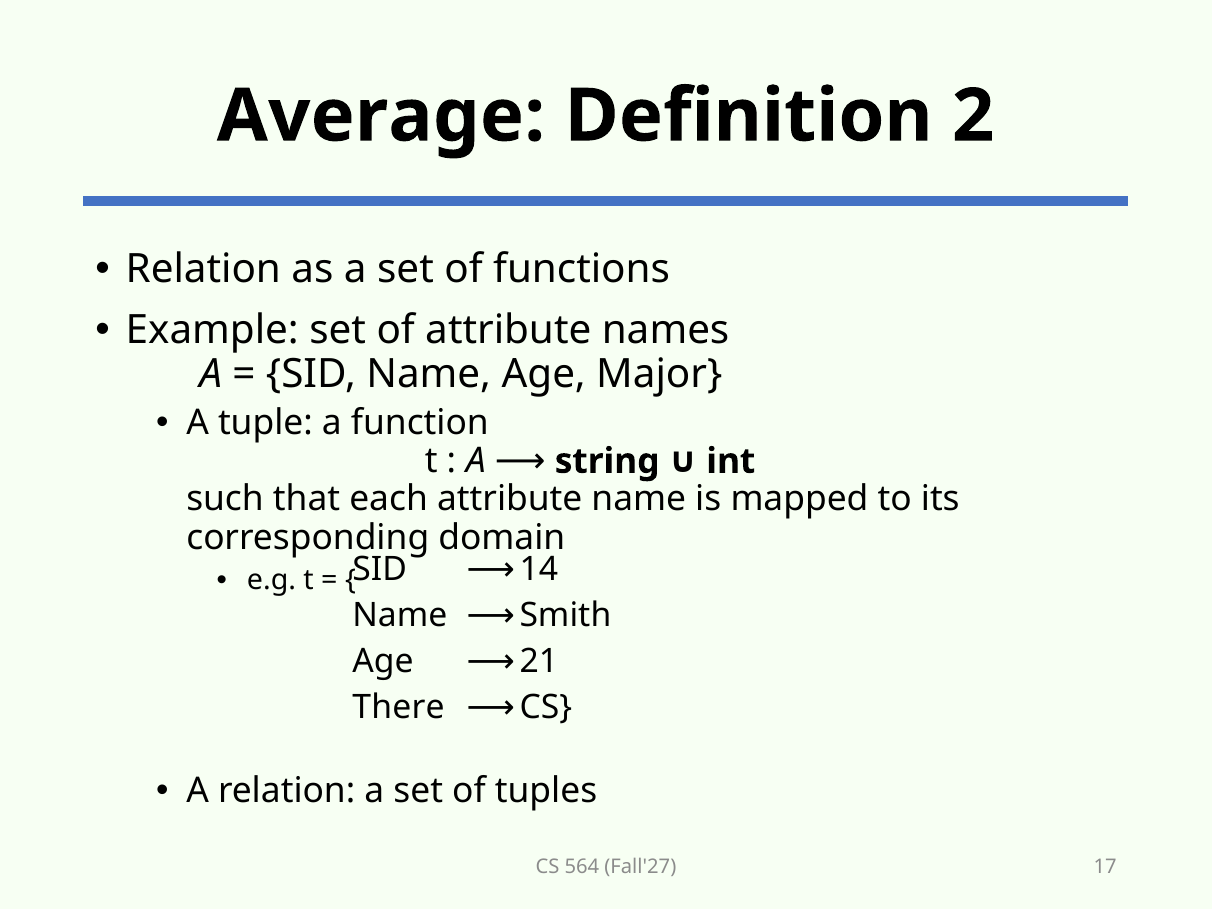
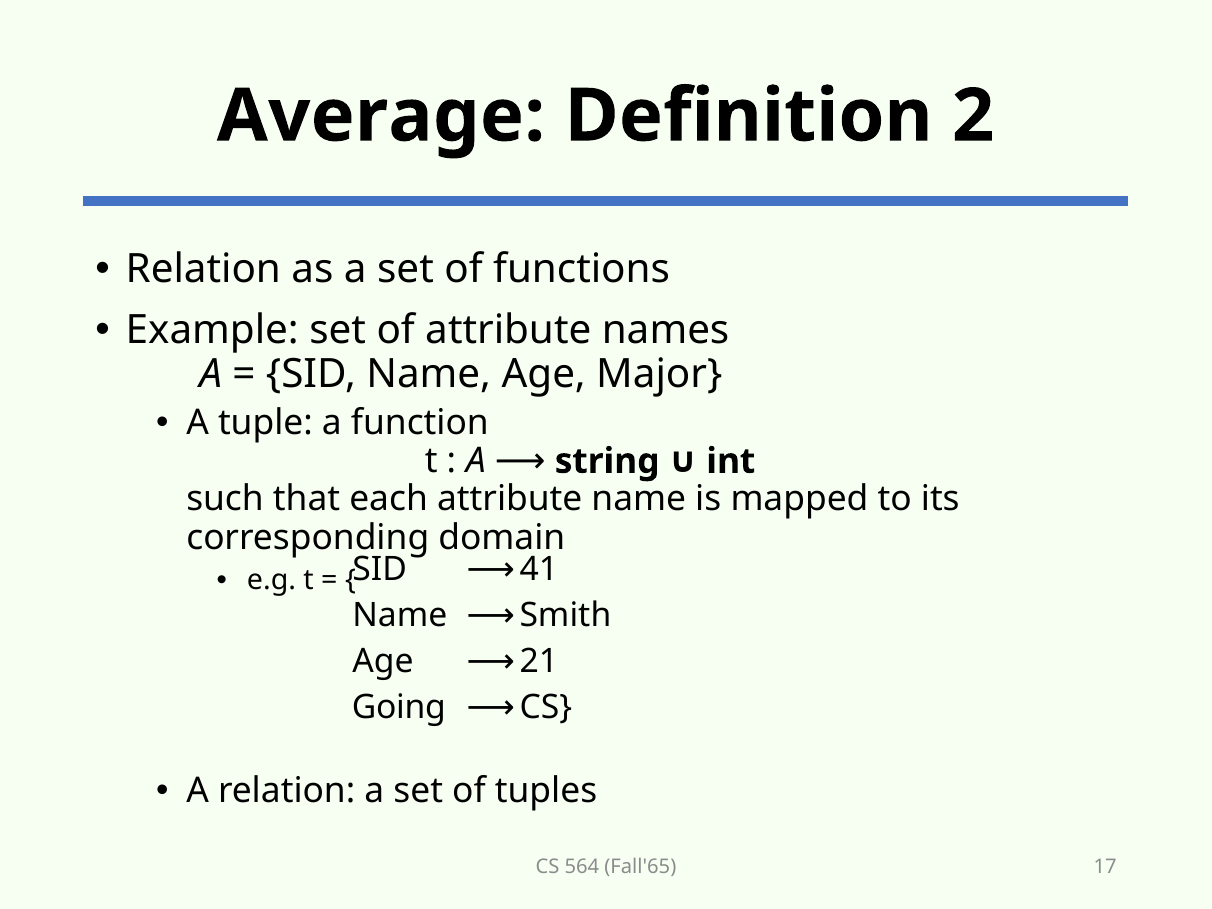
14: 14 -> 41
There: There -> Going
Fall'27: Fall'27 -> Fall'65
